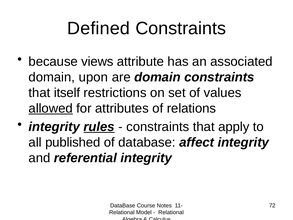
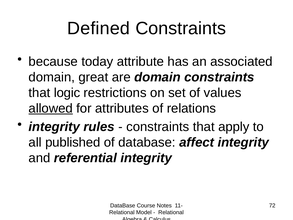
views: views -> today
upon: upon -> great
itself: itself -> logic
rules underline: present -> none
